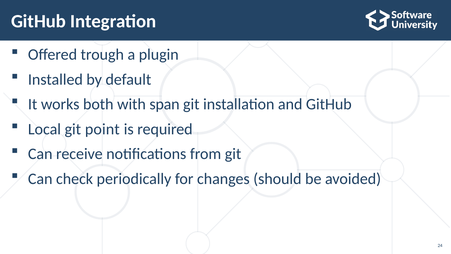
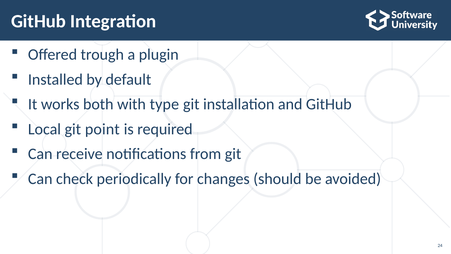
span: span -> type
